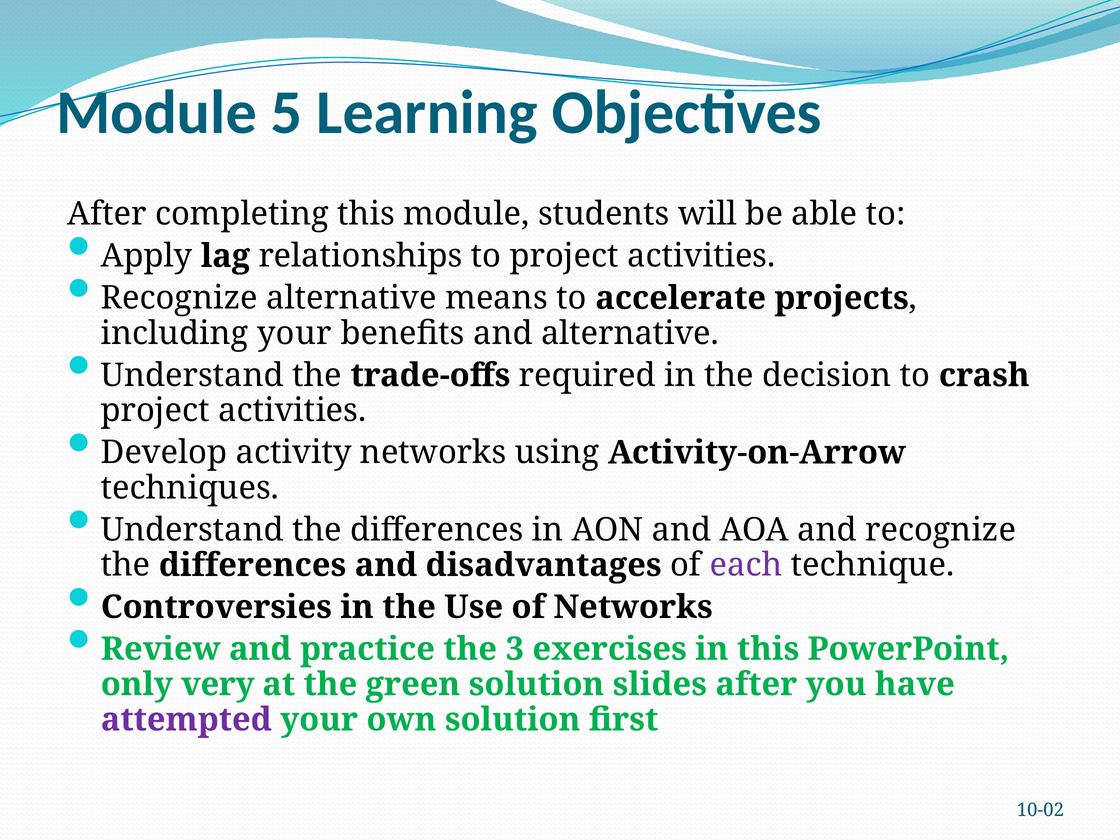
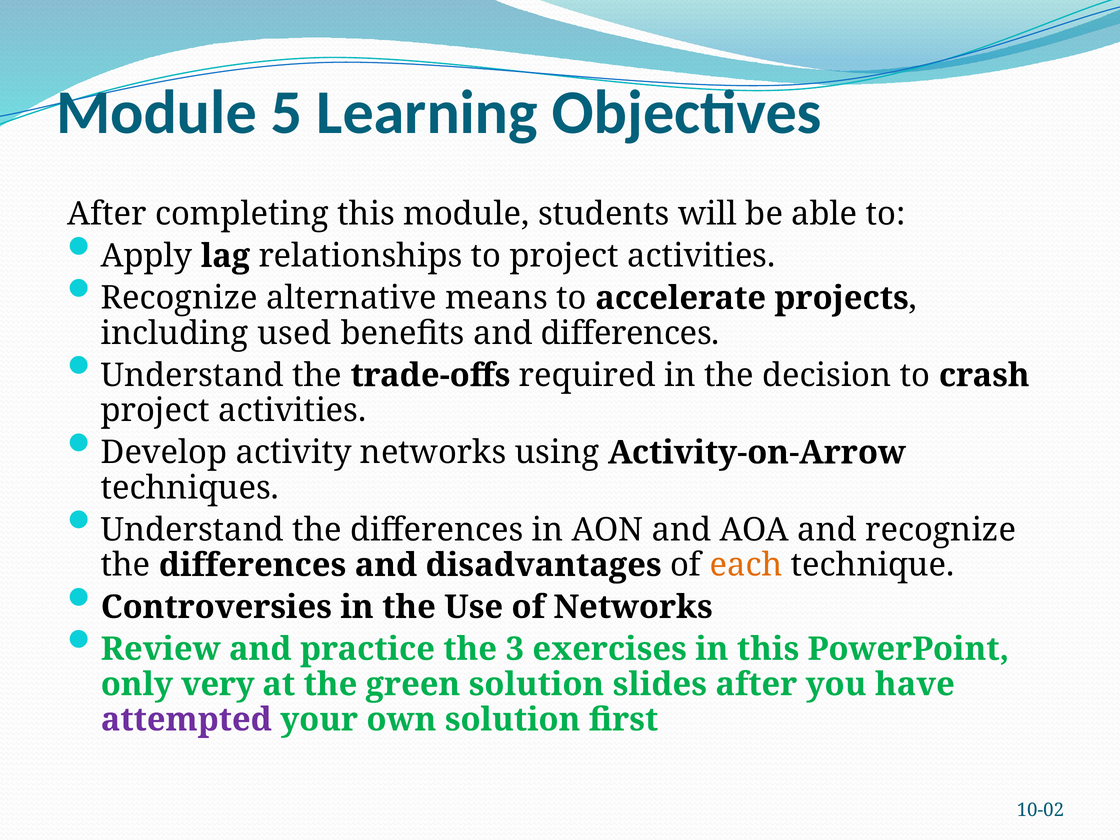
including your: your -> used
and alternative: alternative -> differences
each colour: purple -> orange
